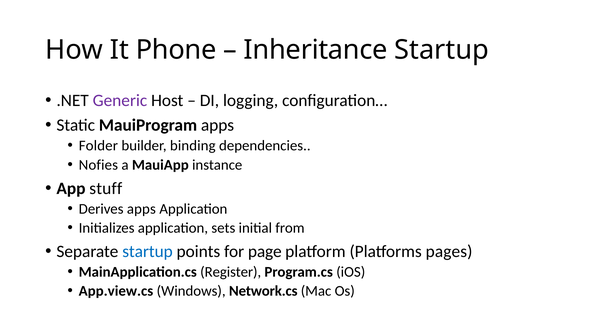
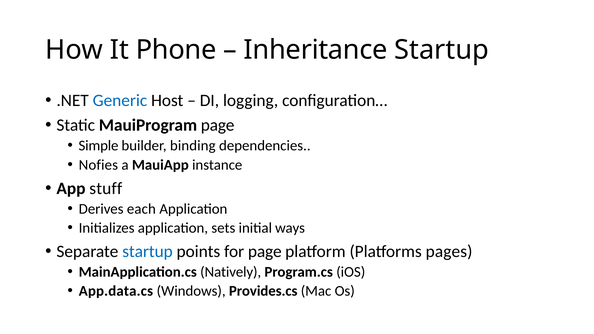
Generic colour: purple -> blue
MauiProgram apps: apps -> page
Folder: Folder -> Simple
Derives apps: apps -> each
from: from -> ways
Register: Register -> Natively
App.view.cs: App.view.cs -> App.data.cs
Network.cs: Network.cs -> Provides.cs
